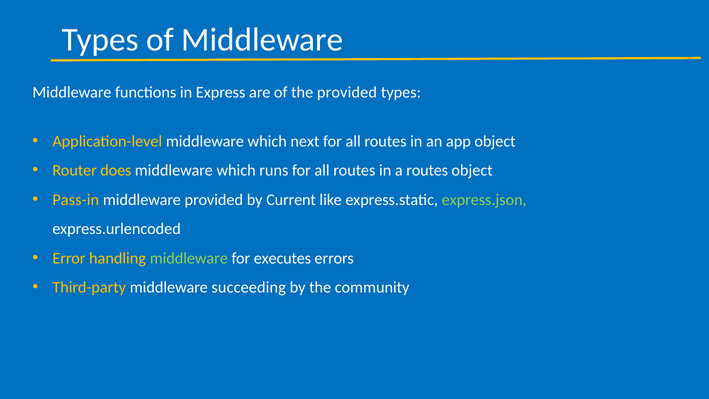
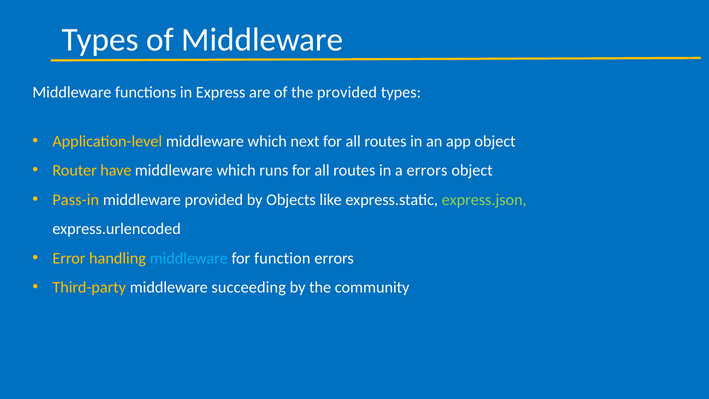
does: does -> have
a routes: routes -> errors
Current: Current -> Objects
middleware at (189, 258) colour: light green -> light blue
executes: executes -> function
